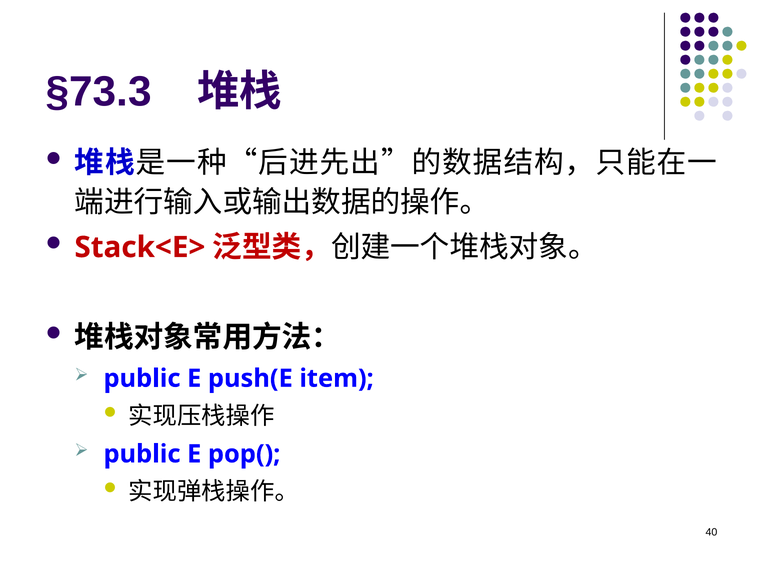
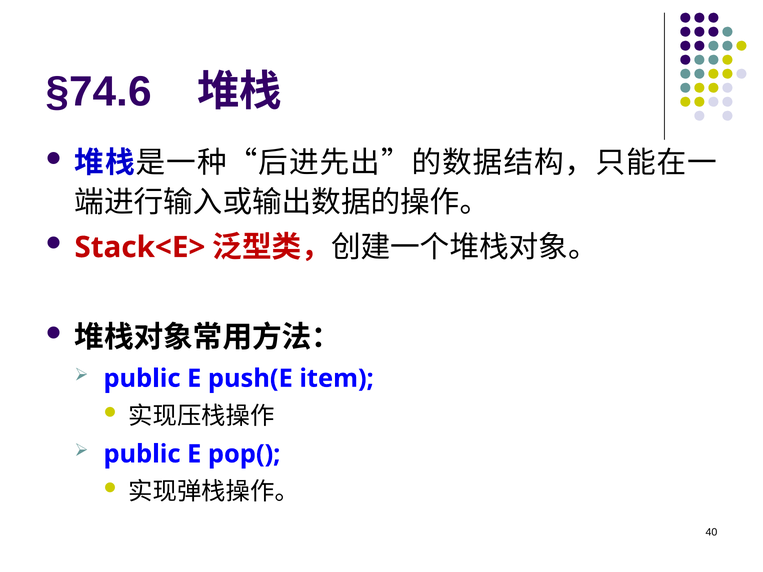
§73.3: §73.3 -> §74.6
